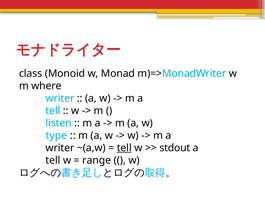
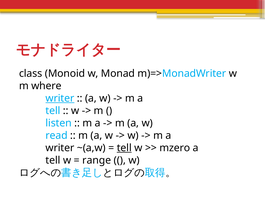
writer at (60, 98) underline: none -> present
type: type -> read
stdout: stdout -> mzero
